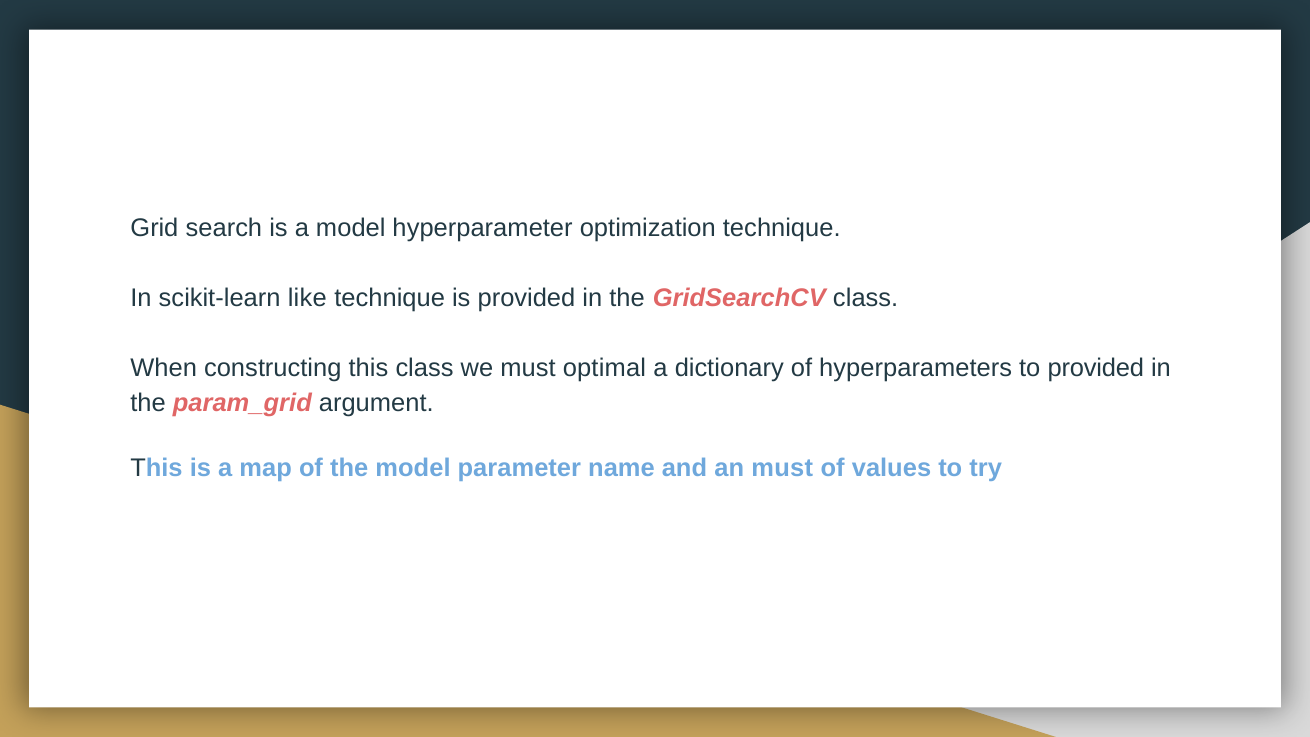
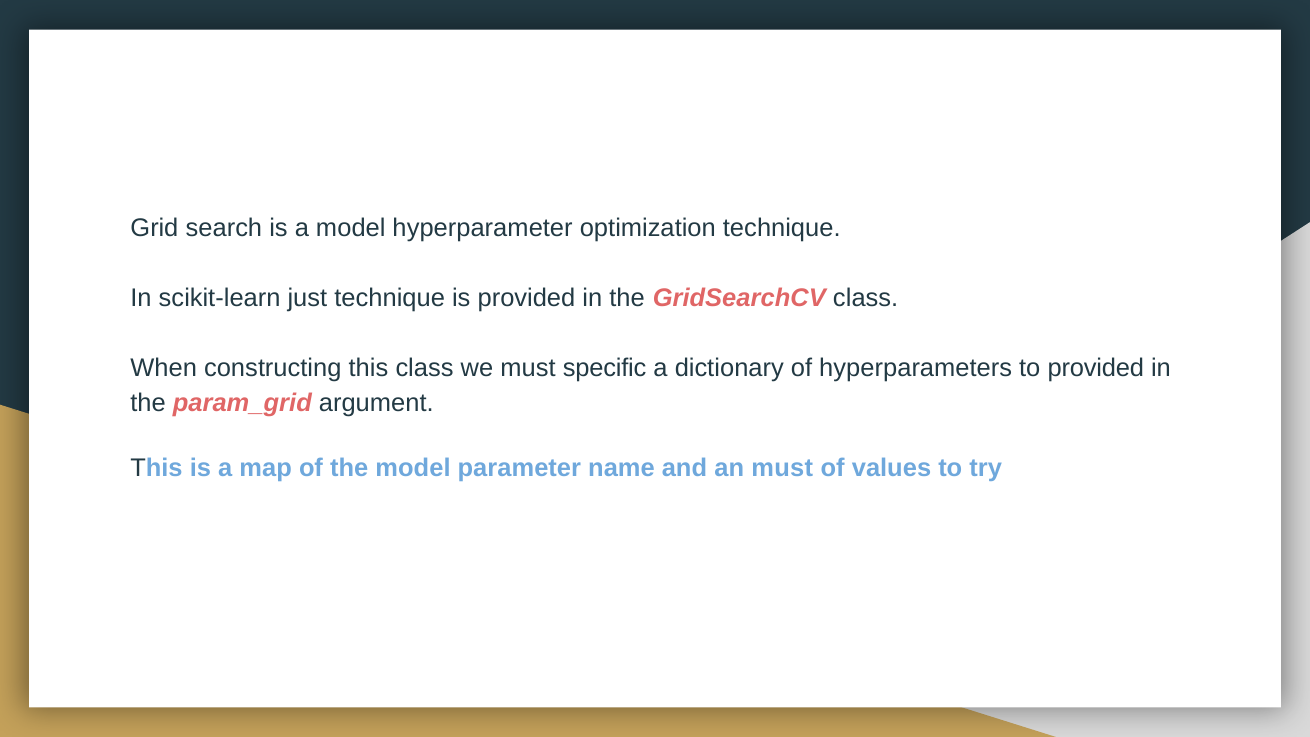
like: like -> just
optimal: optimal -> specific
